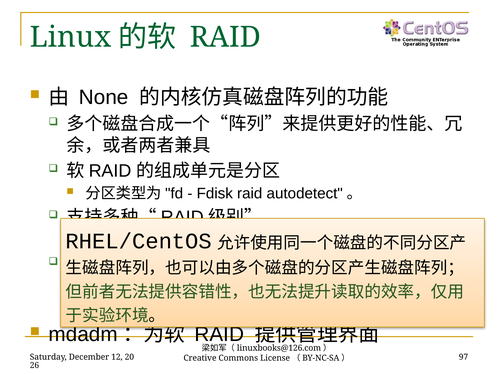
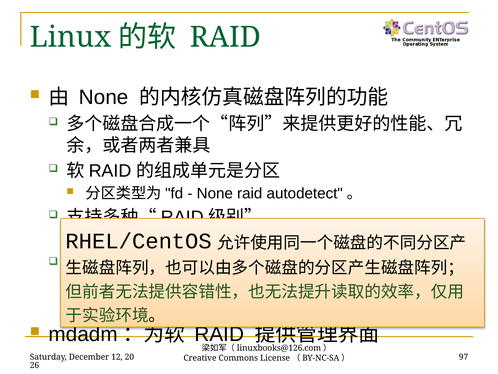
Fdisk at (215, 193): Fdisk -> None
